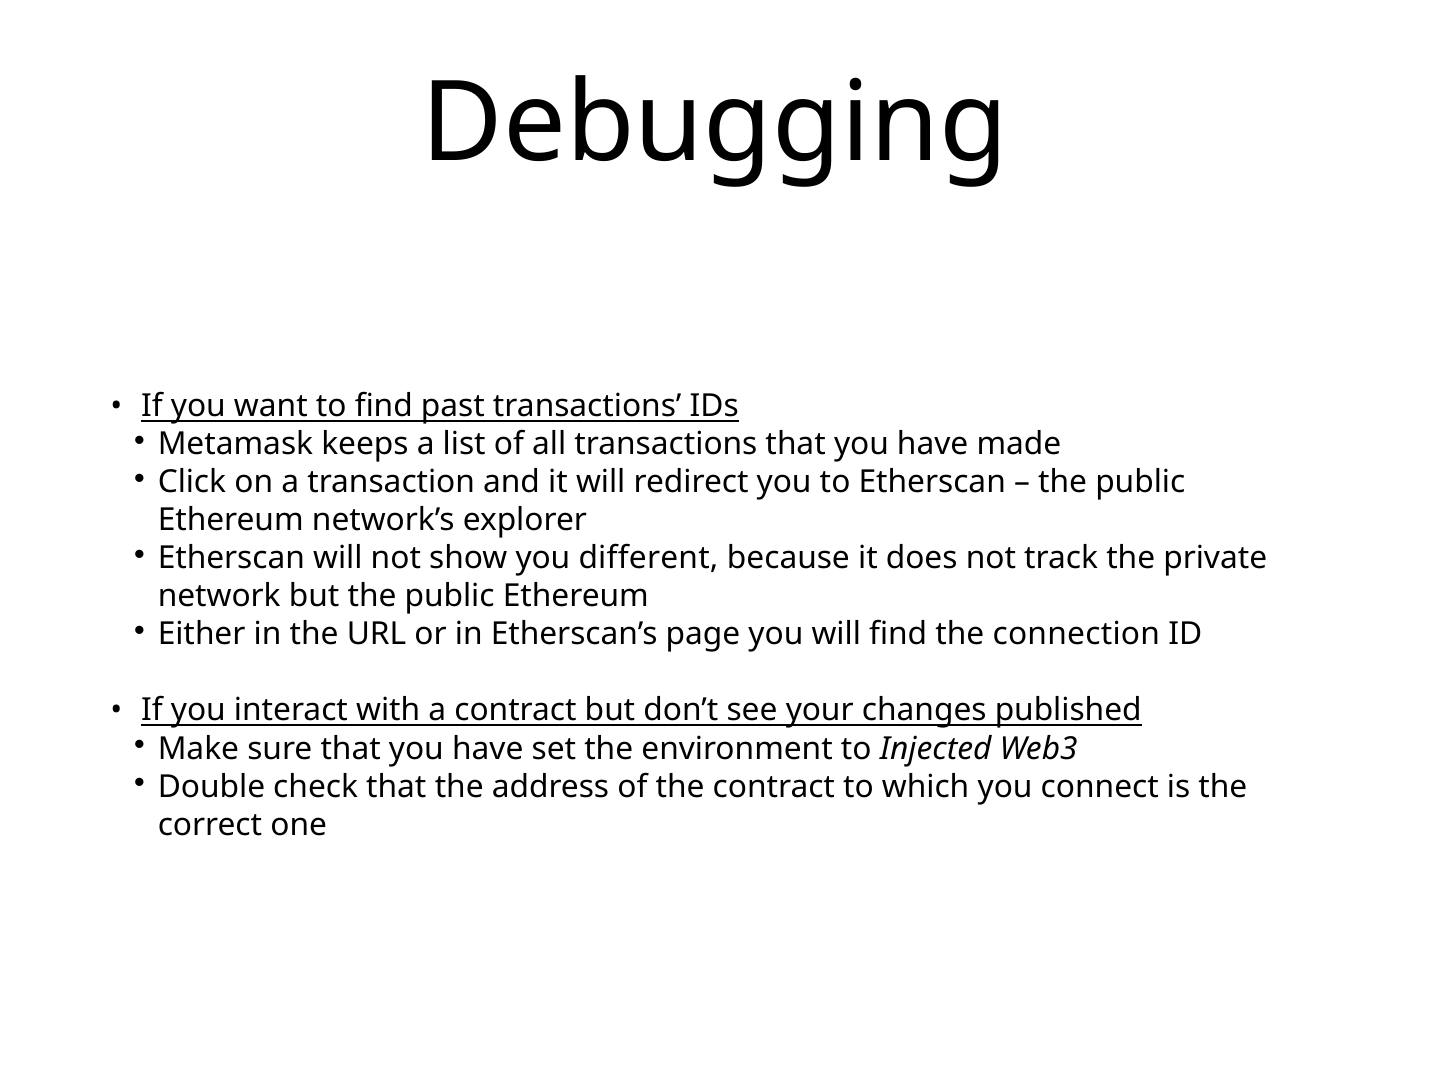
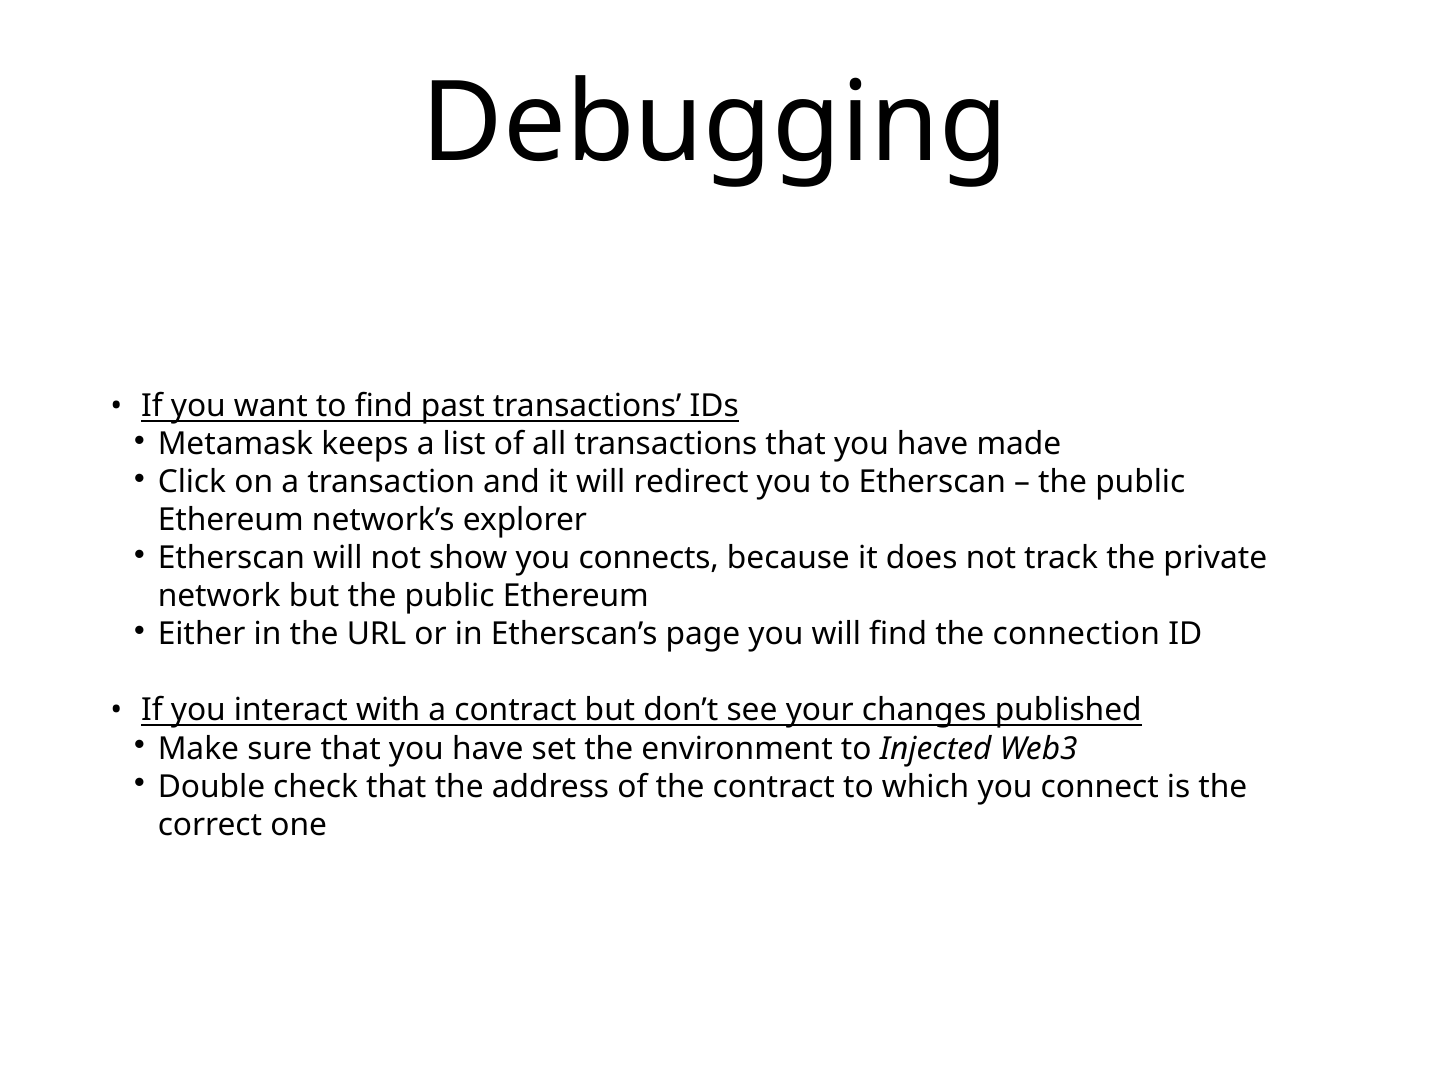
different: different -> connects
